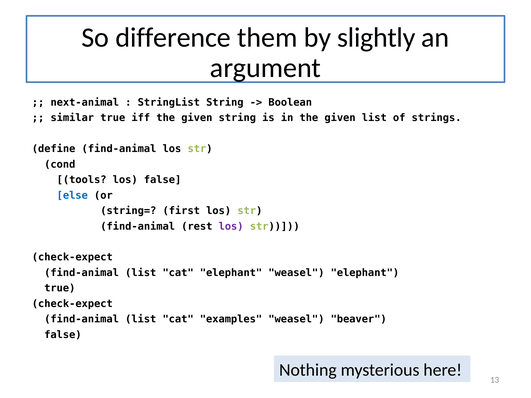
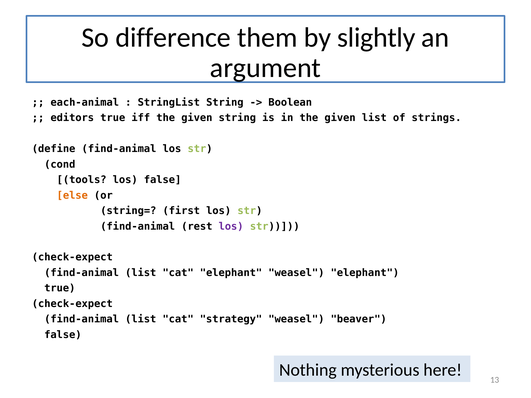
next-animal: next-animal -> each-animal
similar: similar -> editors
else colour: blue -> orange
examples: examples -> strategy
